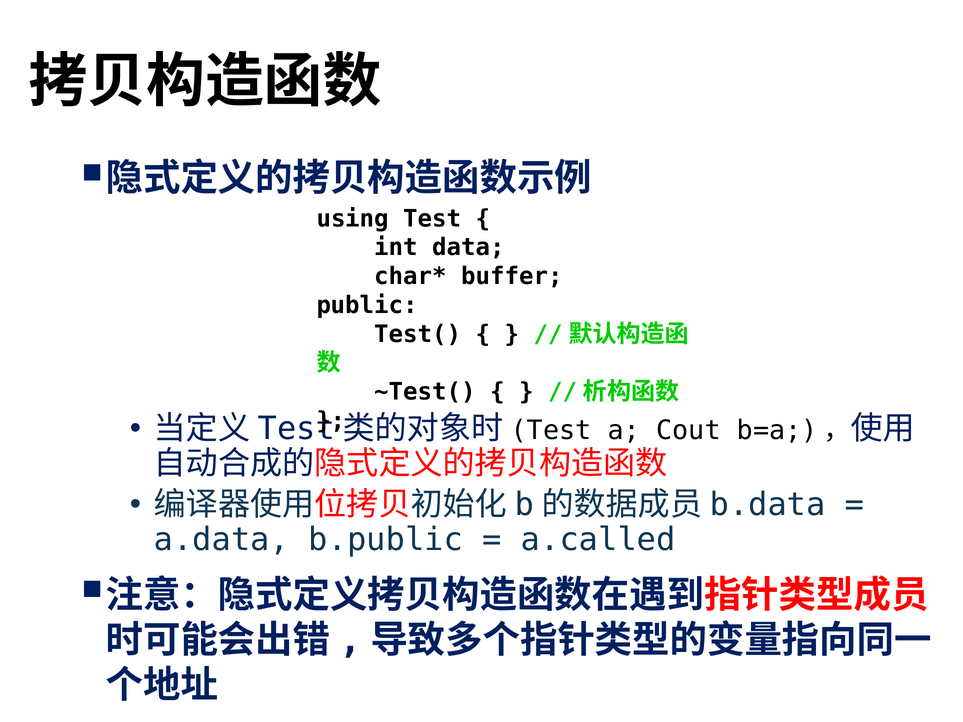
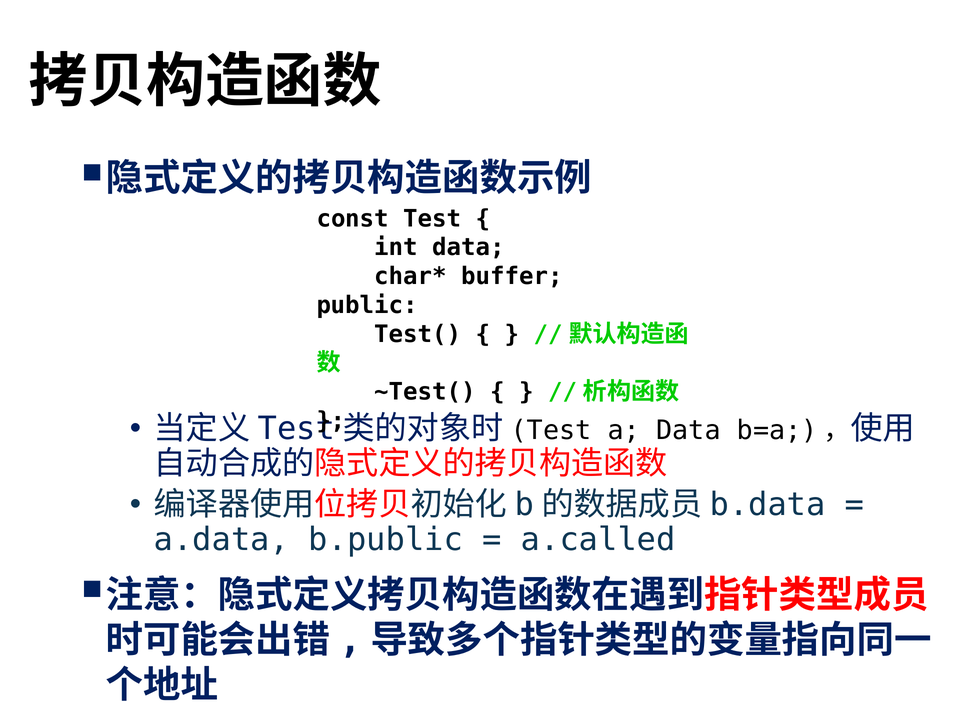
using: using -> const
a Cout: Cout -> Data
